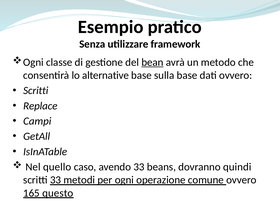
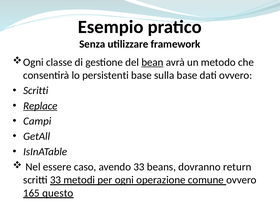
alternative: alternative -> persistenti
Replace underline: none -> present
quello: quello -> essere
quindi: quindi -> return
